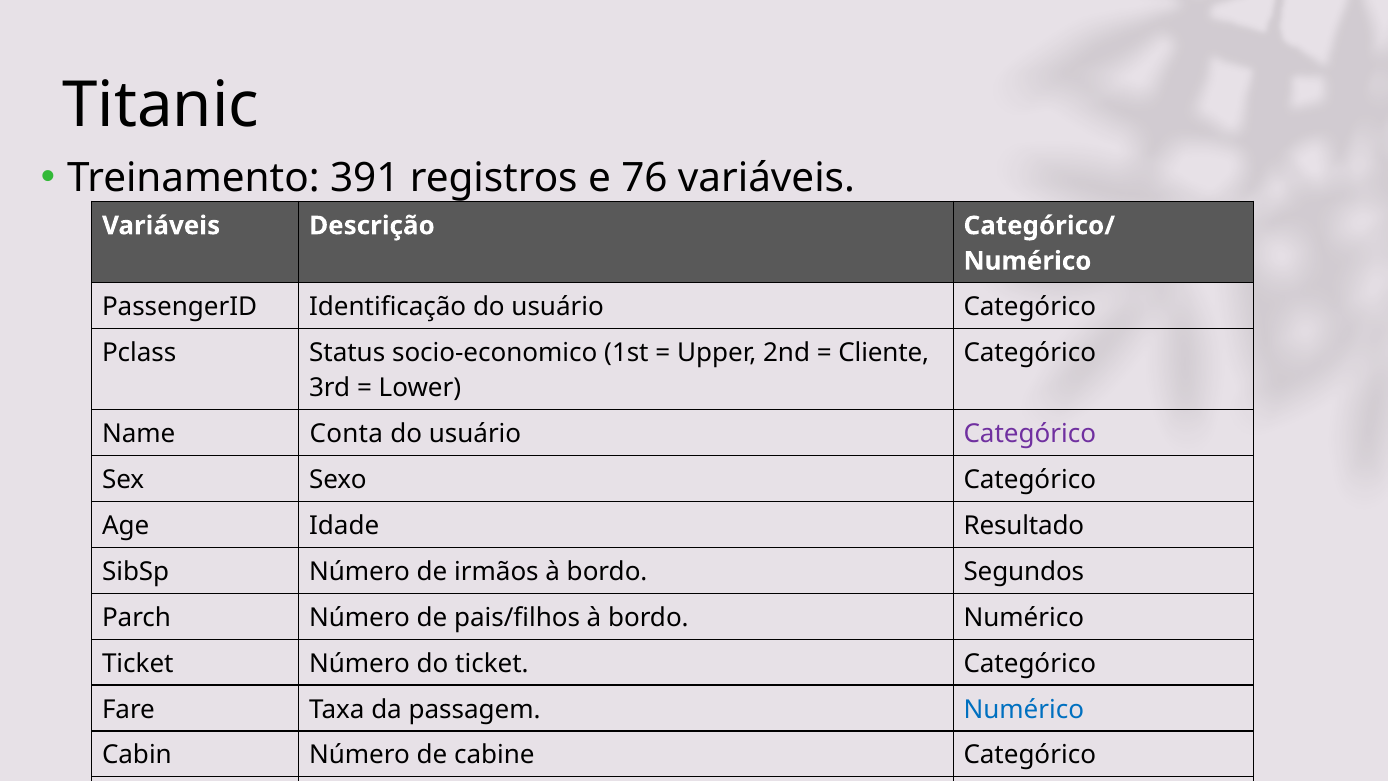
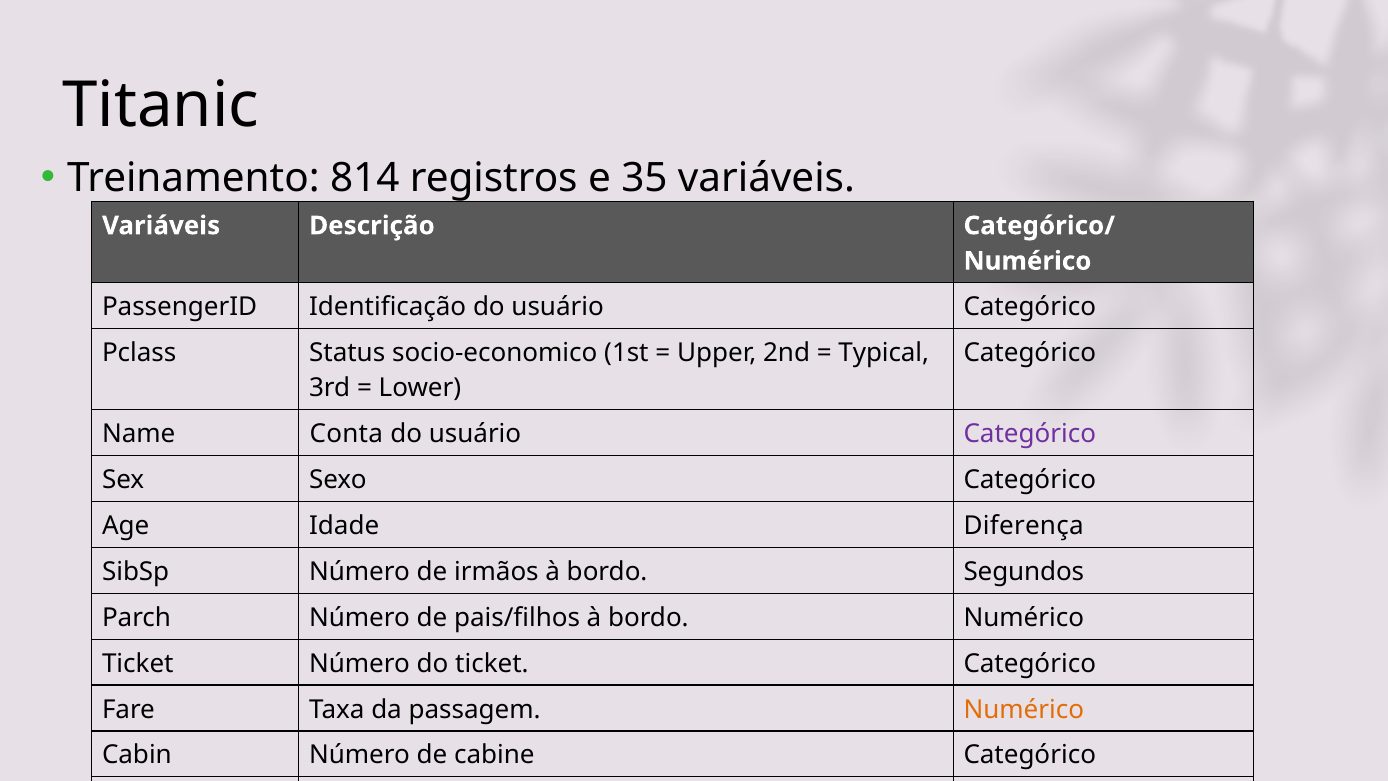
391: 391 -> 814
76: 76 -> 35
Cliente: Cliente -> Typical
Resultado: Resultado -> Diferença
Numérico at (1024, 709) colour: blue -> orange
